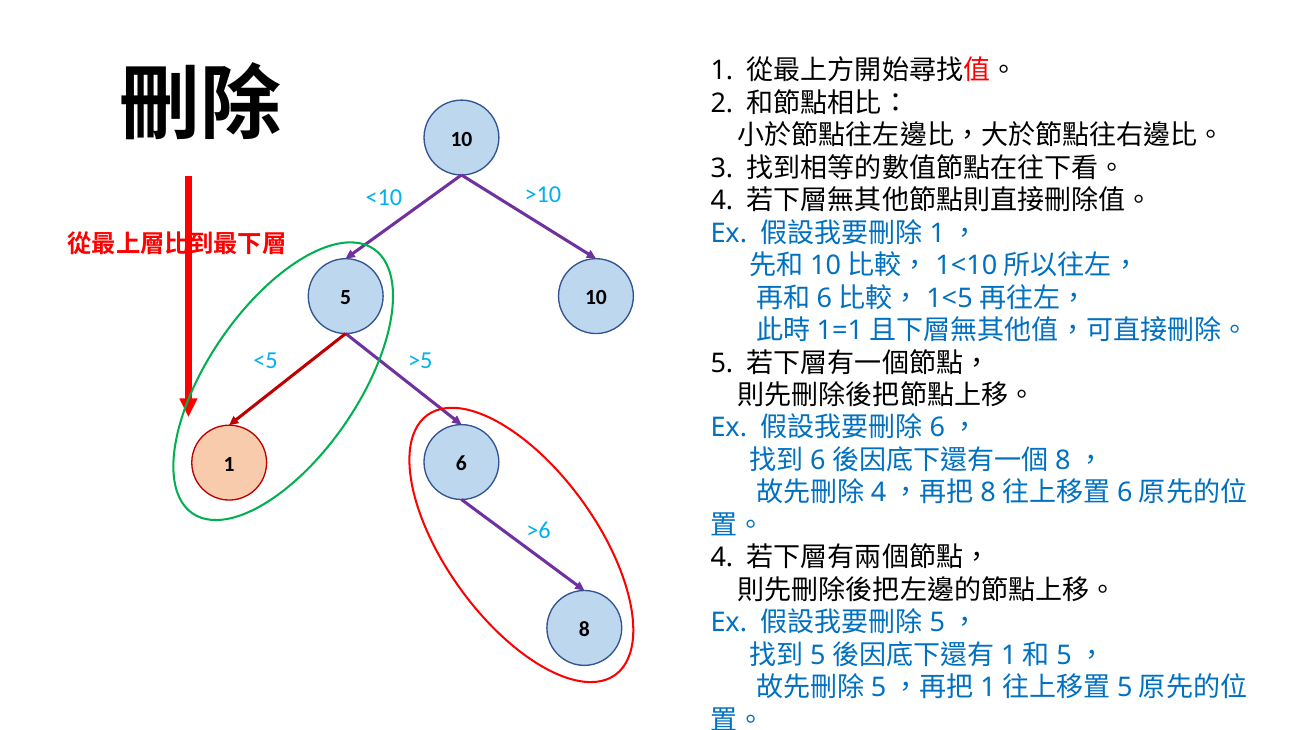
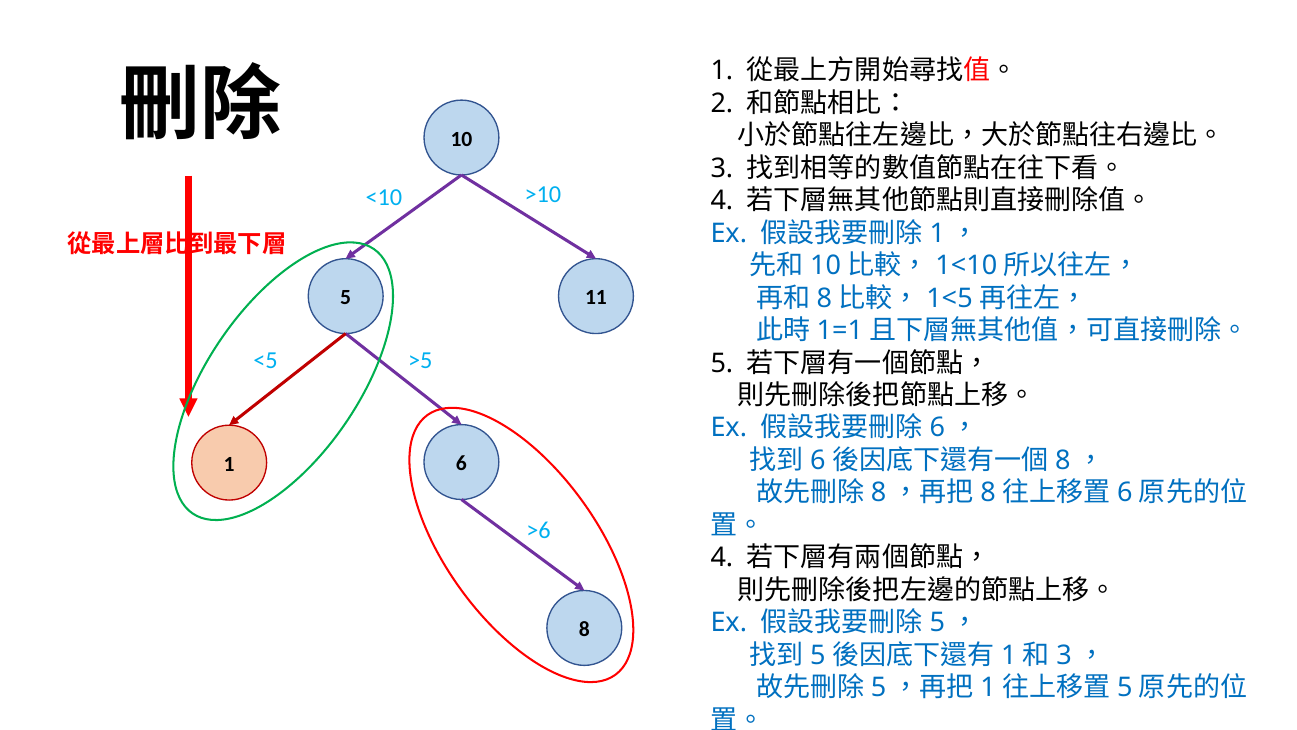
6 at (824, 298): 6 -> 8
5 10: 10 -> 11
4 at (879, 493): 4 -> 8
5 at (1064, 655): 5 -> 3
